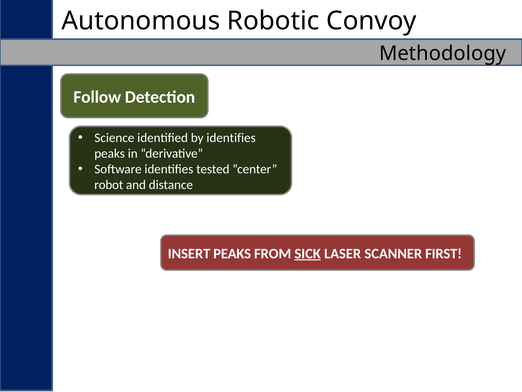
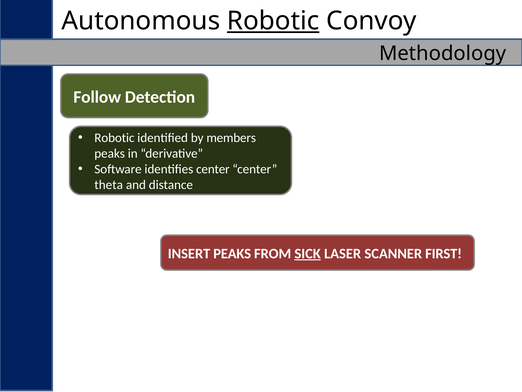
Robotic at (273, 21) underline: none -> present
Science at (114, 138): Science -> Robotic
by identifies: identifies -> members
identifies tested: tested -> center
robot: robot -> theta
